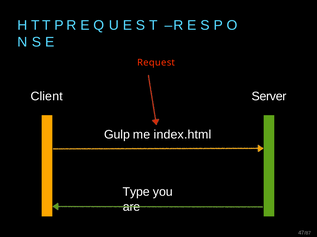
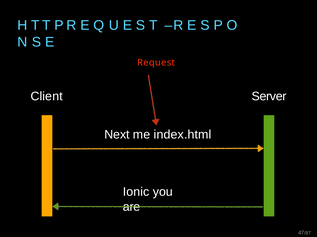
Gulp: Gulp -> Next
Type: Type -> Ionic
